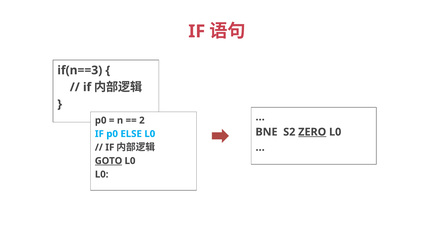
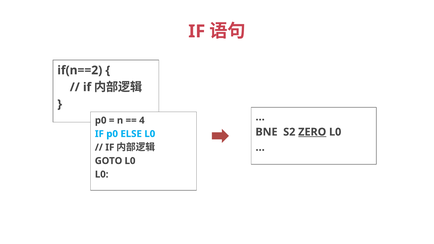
if(n==3: if(n==3 -> if(n==2
2: 2 -> 4
GOTO underline: present -> none
